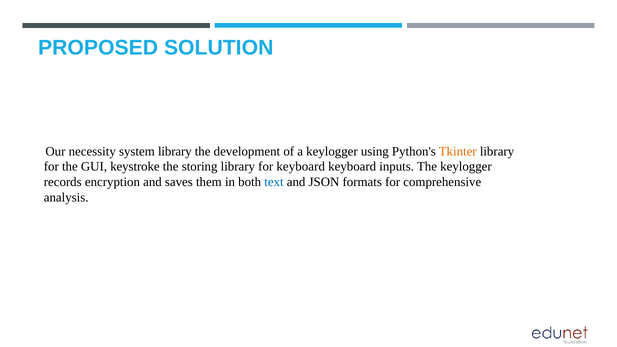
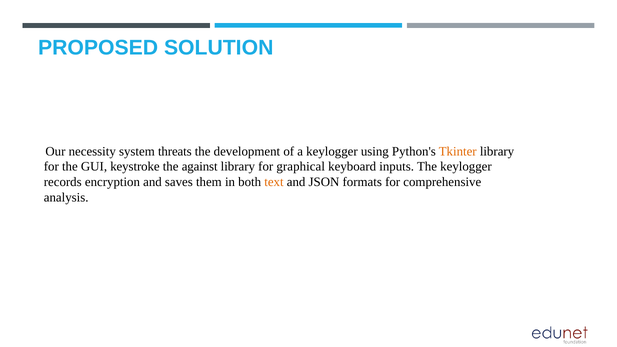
system library: library -> threats
storing: storing -> against
for keyboard: keyboard -> graphical
text colour: blue -> orange
